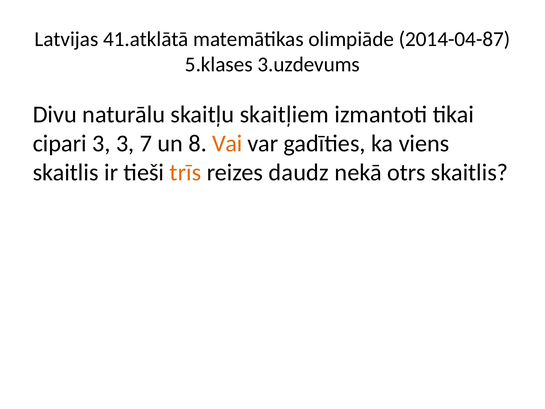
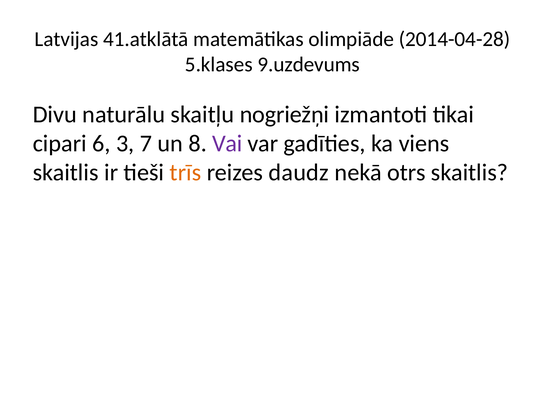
2014-04-87: 2014-04-87 -> 2014-04-28
3.uzdevums: 3.uzdevums -> 9.uzdevums
skaitļiem: skaitļiem -> nogriežņi
cipari 3: 3 -> 6
Vai colour: orange -> purple
